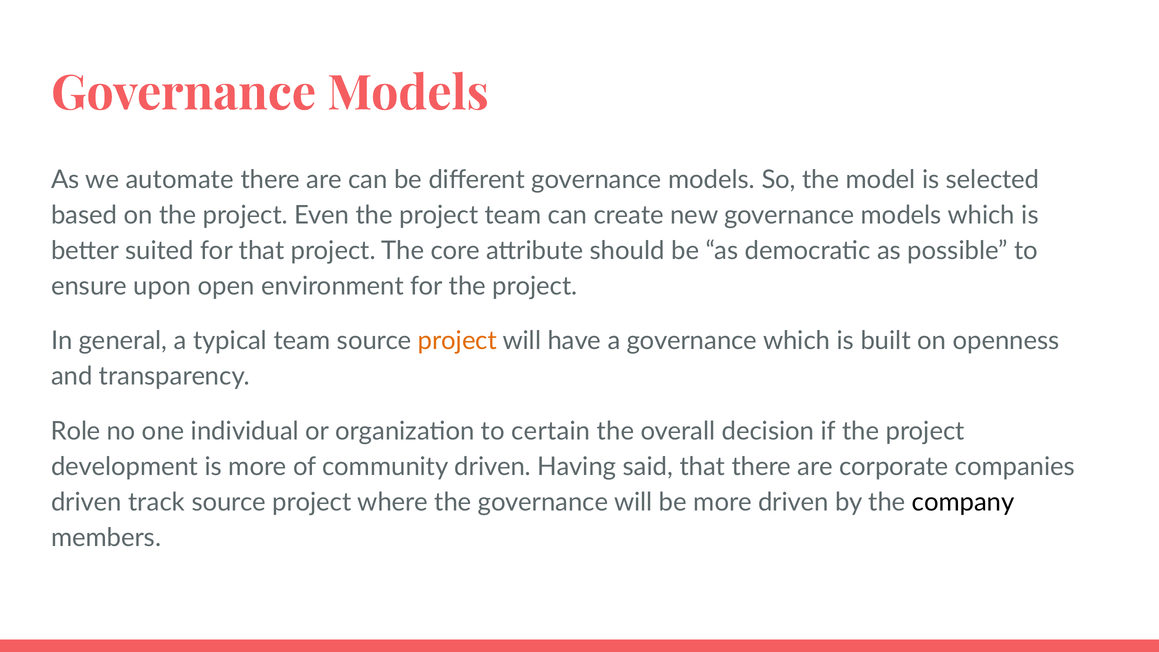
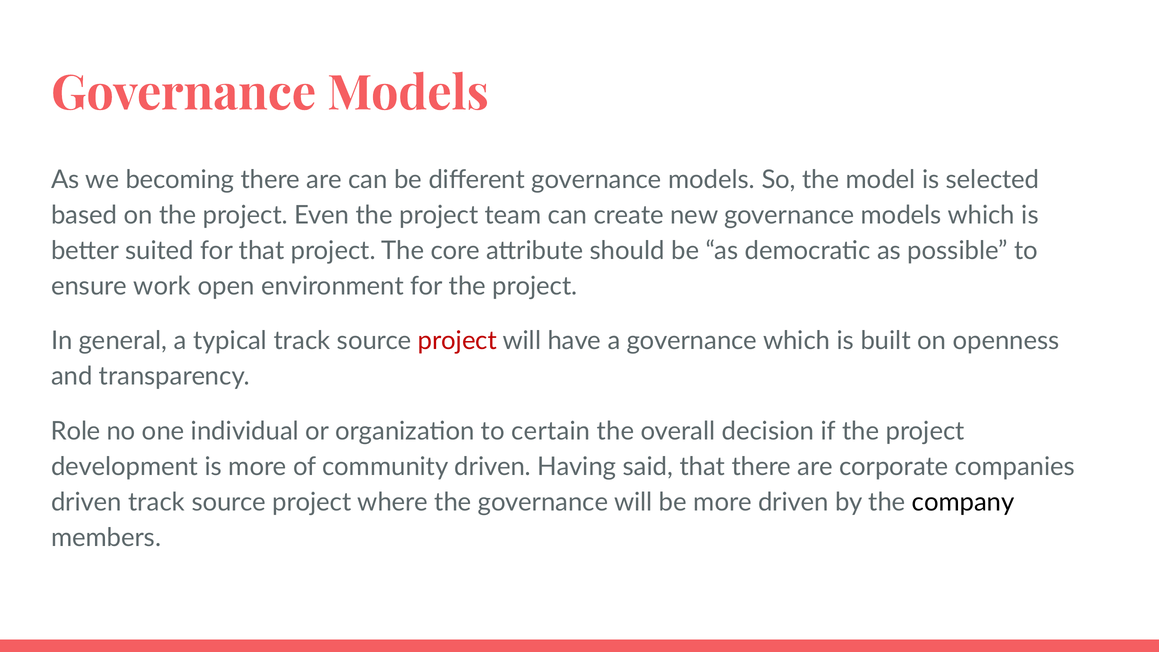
automate: automate -> becoming
upon: upon -> work
typical team: team -> track
project at (457, 341) colour: orange -> red
